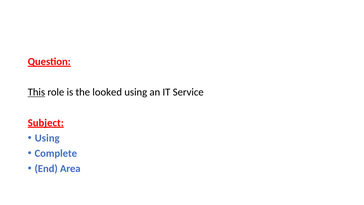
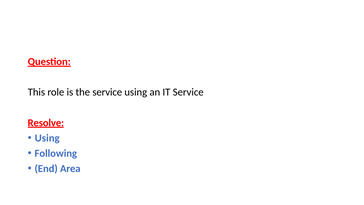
This underline: present -> none
the looked: looked -> service
Subject: Subject -> Resolve
Complete: Complete -> Following
